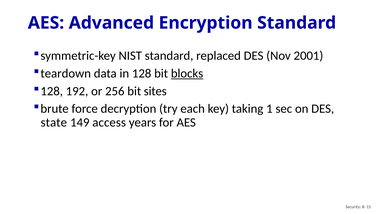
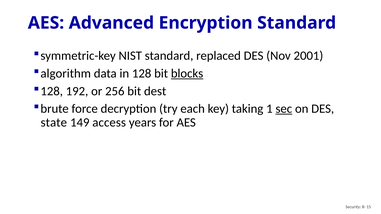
teardown: teardown -> algorithm
sites: sites -> dest
sec underline: none -> present
